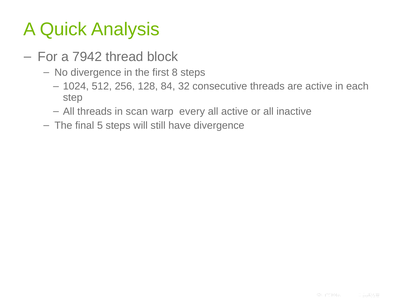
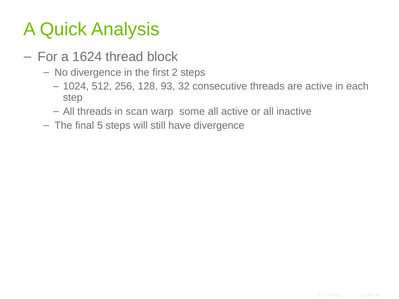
7942: 7942 -> 1624
8: 8 -> 2
128 84: 84 -> 93
every: every -> some
